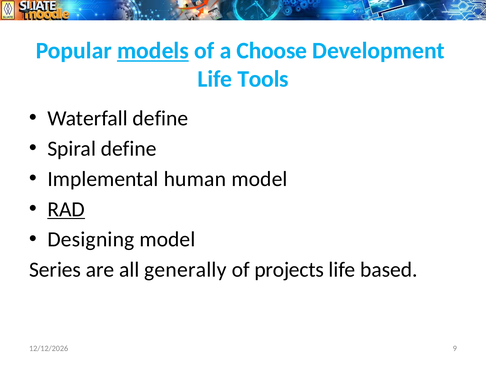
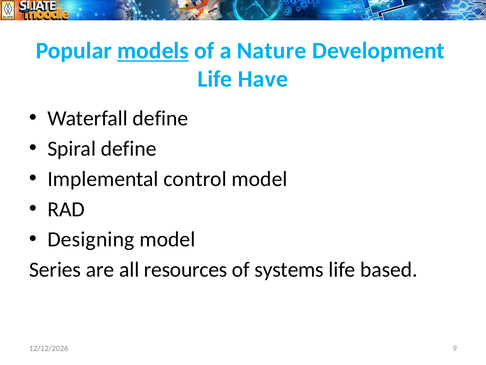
Choose: Choose -> Nature
Tools: Tools -> Have
human: human -> control
RAD underline: present -> none
generally: generally -> resources
projects: projects -> systems
